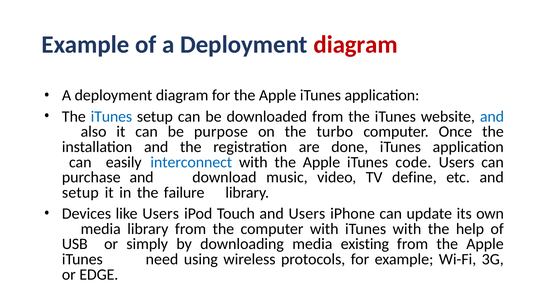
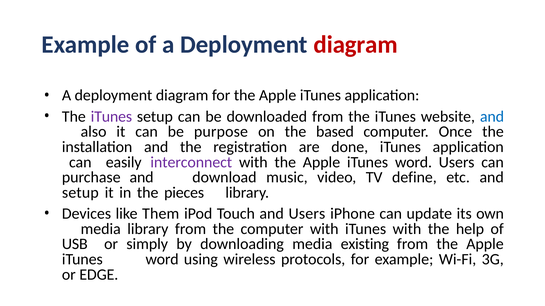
iTunes at (111, 117) colour: blue -> purple
turbo: turbo -> based
interconnect colour: blue -> purple
code at (413, 162): code -> word
failure: failure -> pieces
like Users: Users -> Them
need at (162, 260): need -> word
